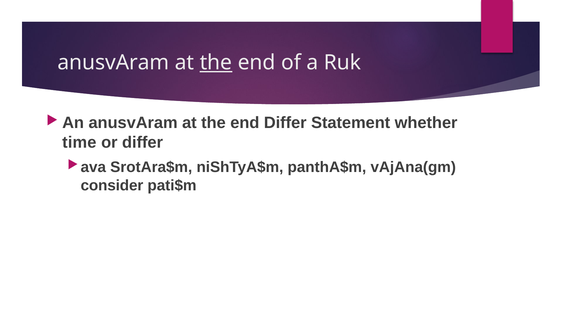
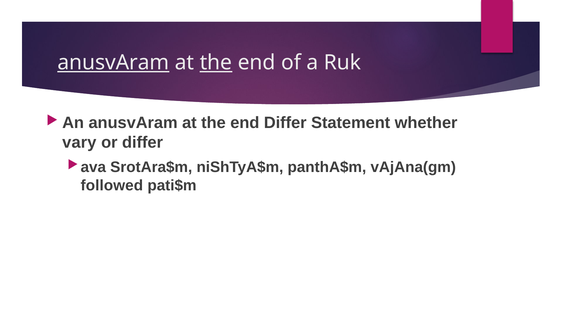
anusvAram at (113, 63) underline: none -> present
time: time -> vary
consider: consider -> followed
